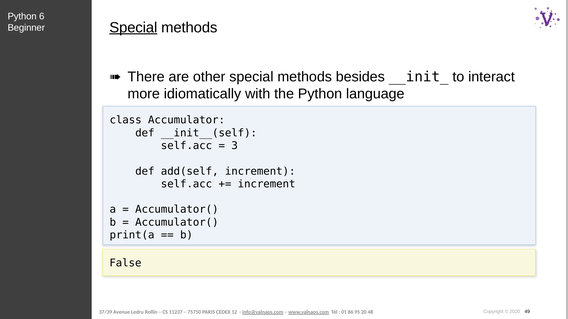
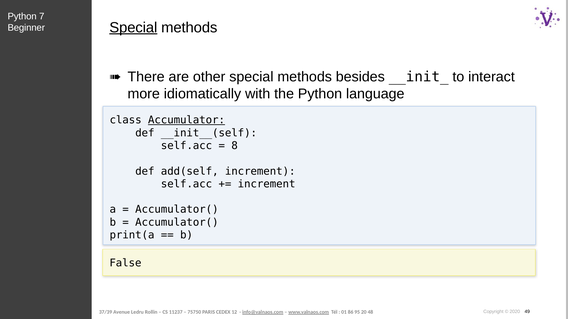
6: 6 -> 7
Accumulator underline: none -> present
3: 3 -> 8
